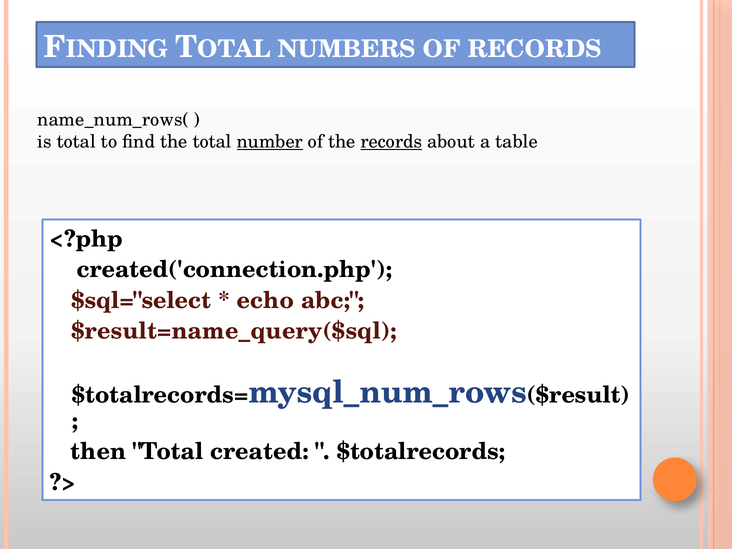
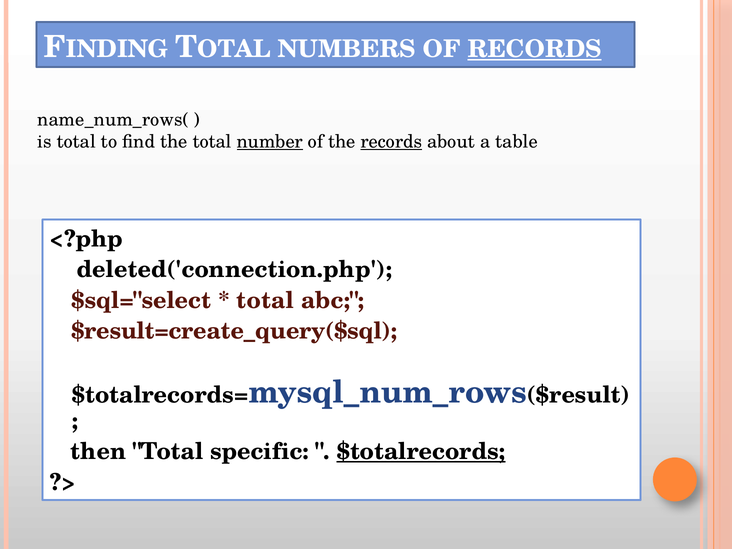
RECORDS at (535, 49) underline: none -> present
created('connection.php: created('connection.php -> deleted('connection.php
echo at (265, 300): echo -> total
$result=name_query($sql: $result=name_query($sql -> $result=create_query($sql
created: created -> specific
$totalrecords underline: none -> present
